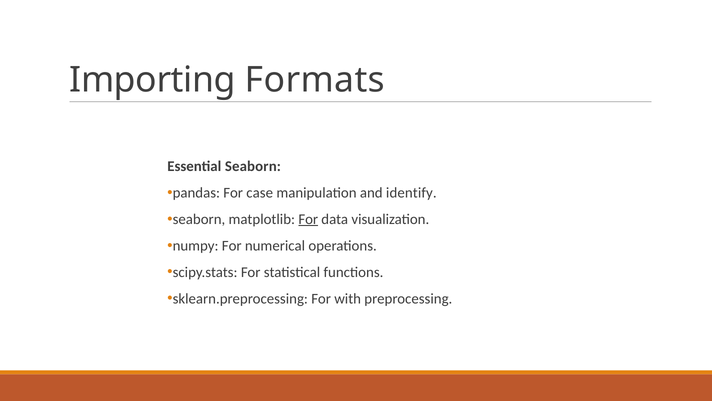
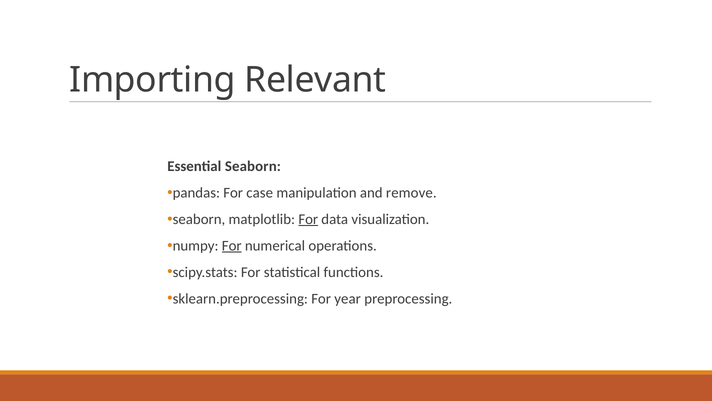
Formats: Formats -> Relevant
identify: identify -> remove
For at (232, 245) underline: none -> present
with: with -> year
